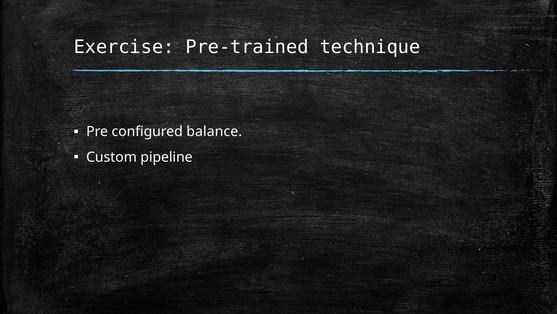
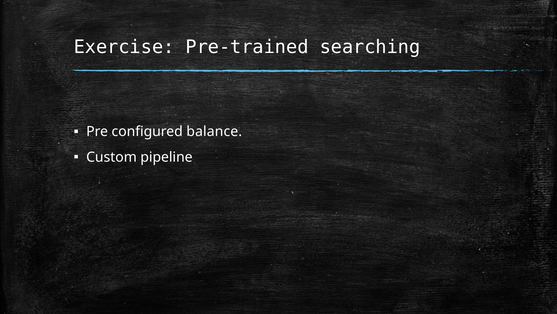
technique: technique -> searching
